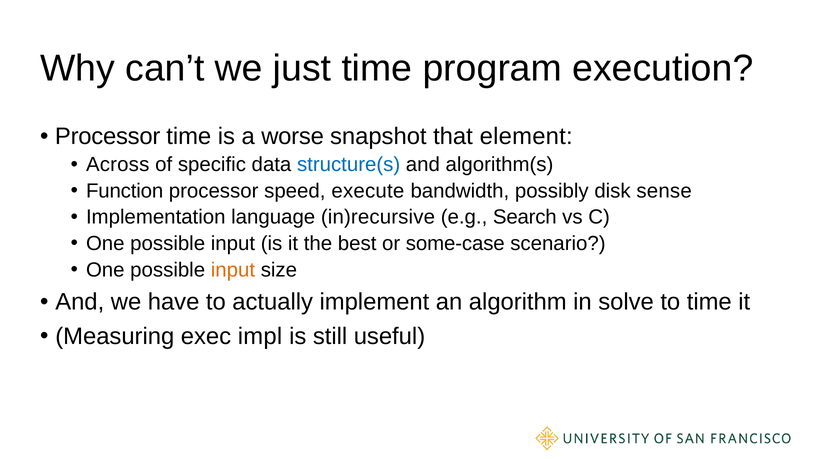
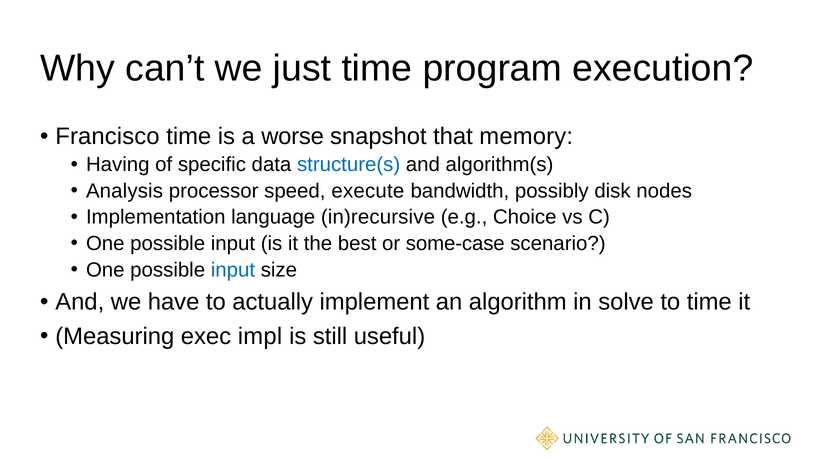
Processor at (108, 137): Processor -> Francisco
element: element -> memory
Across: Across -> Having
Function: Function -> Analysis
sense: sense -> nodes
Search: Search -> Choice
input at (233, 270) colour: orange -> blue
